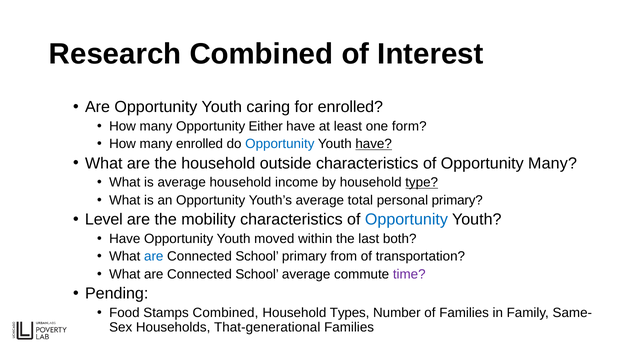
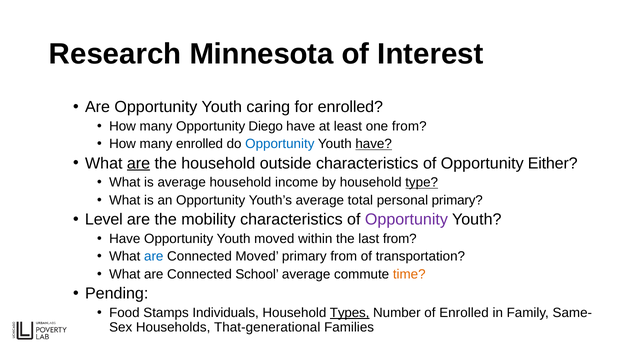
Research Combined: Combined -> Minnesota
Either: Either -> Diego
one form: form -> from
are at (139, 163) underline: none -> present
Opportunity Many: Many -> Either
Opportunity at (406, 220) colour: blue -> purple
last both: both -> from
School at (257, 257): School -> Moved
time colour: purple -> orange
Stamps Combined: Combined -> Individuals
Types underline: none -> present
of Families: Families -> Enrolled
